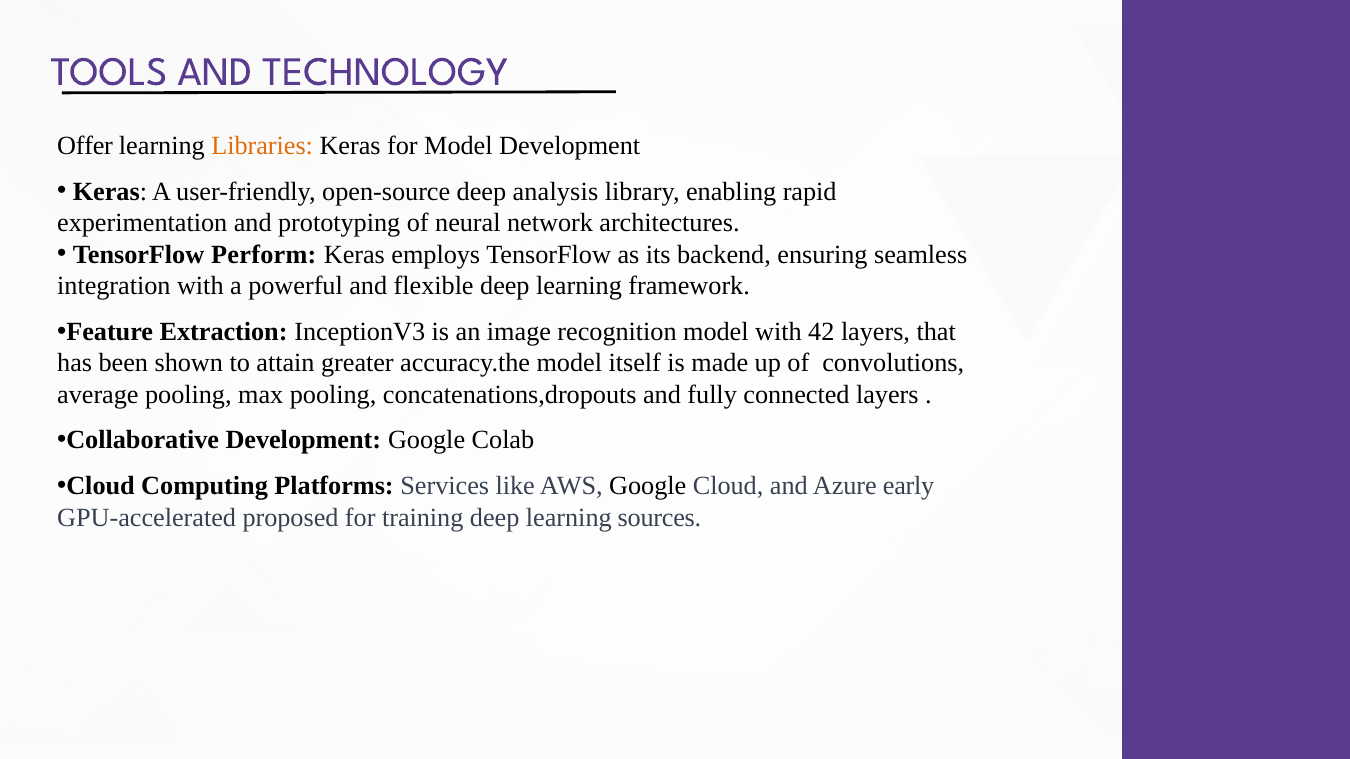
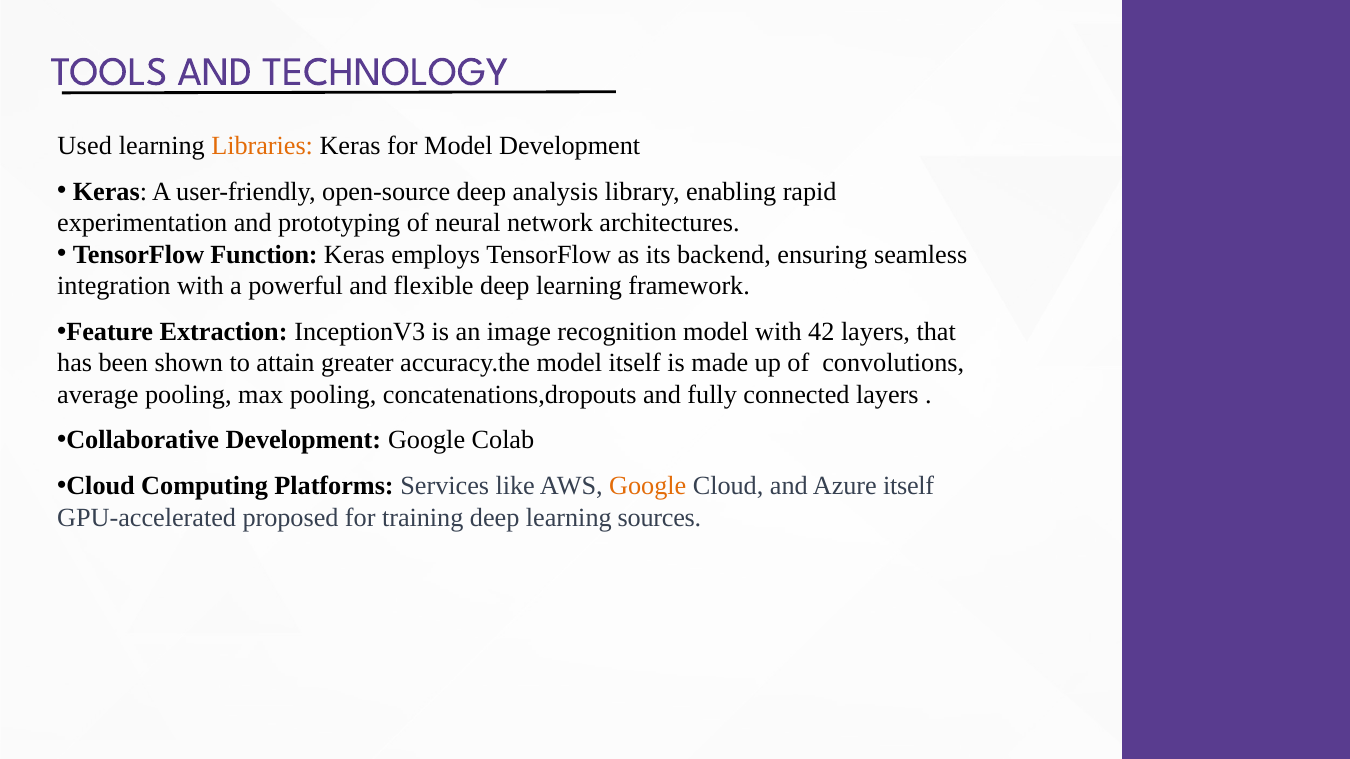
Offer: Offer -> Used
Perform: Perform -> Function
Google at (648, 486) colour: black -> orange
Azure early: early -> itself
